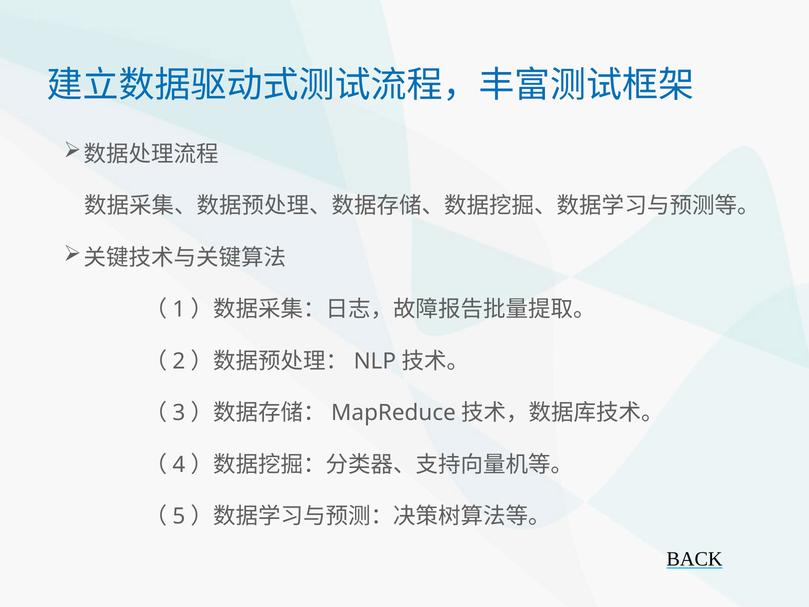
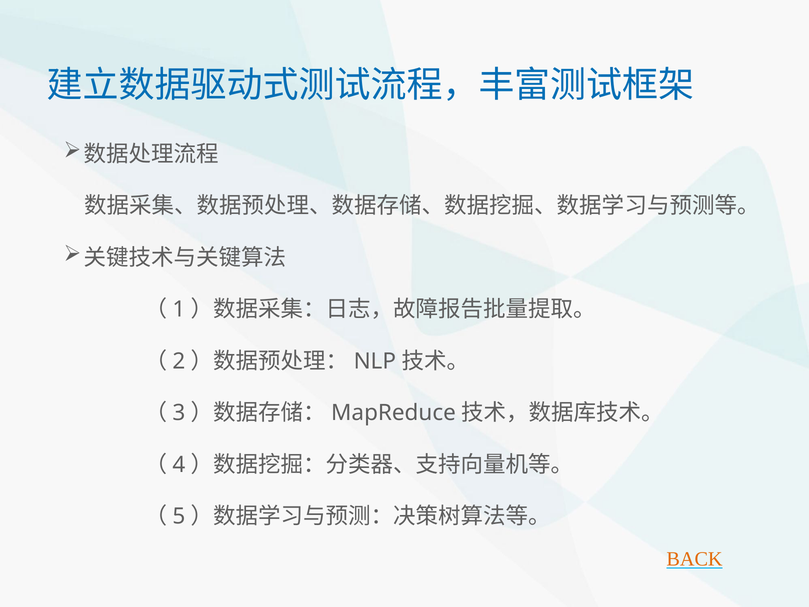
BACK colour: black -> orange
